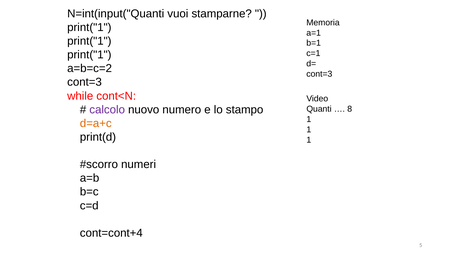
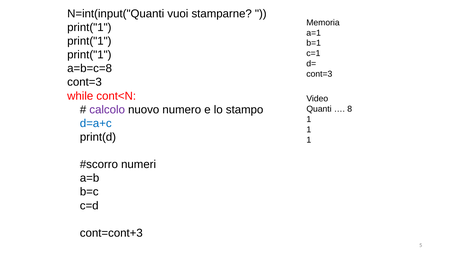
a=b=c=2: a=b=c=2 -> a=b=c=8
d=a+c colour: orange -> blue
cont=cont+4: cont=cont+4 -> cont=cont+3
